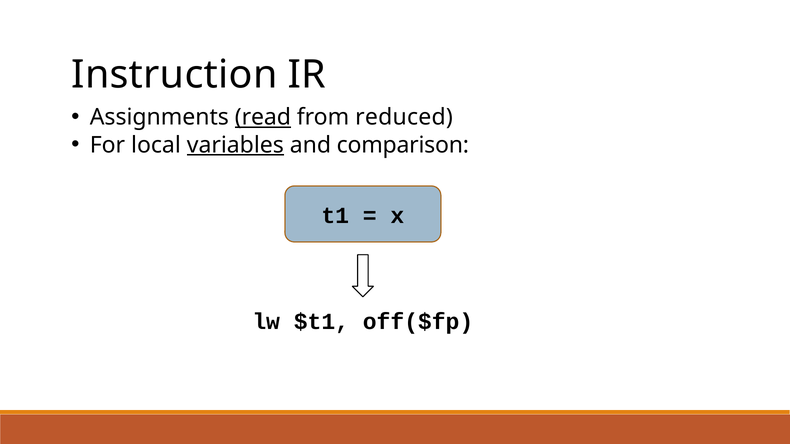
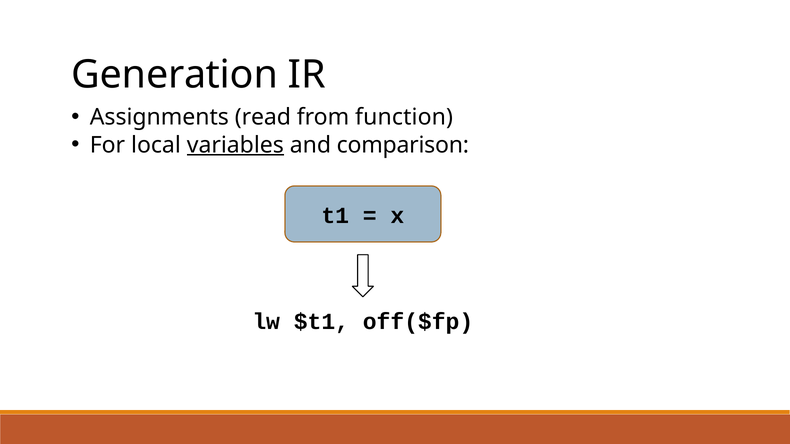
Instruction: Instruction -> Generation
read underline: present -> none
reduced: reduced -> function
